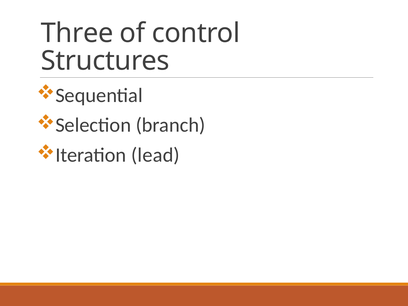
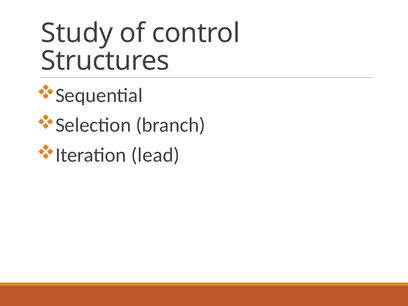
Three: Three -> Study
